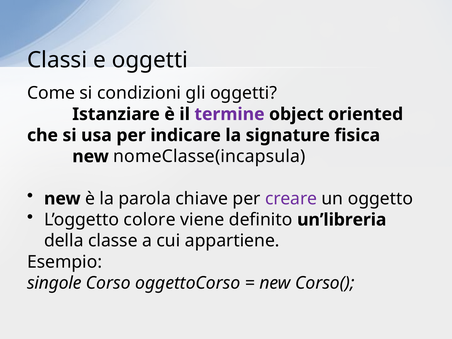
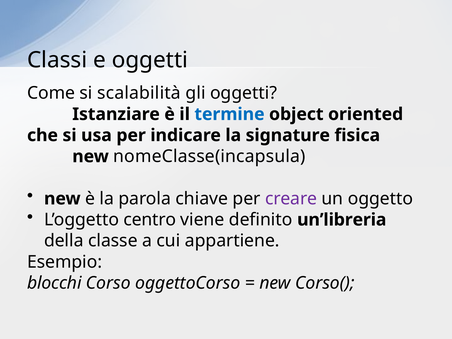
condizioni: condizioni -> scalabilità
termine colour: purple -> blue
colore: colore -> centro
singole: singole -> blocchi
